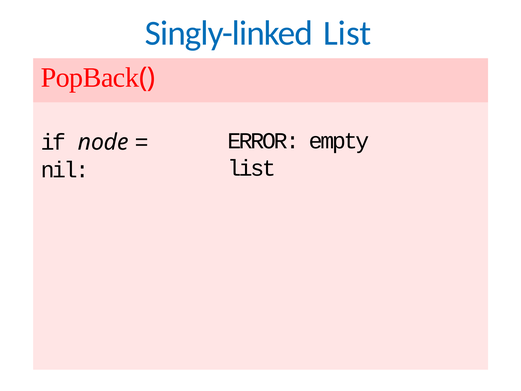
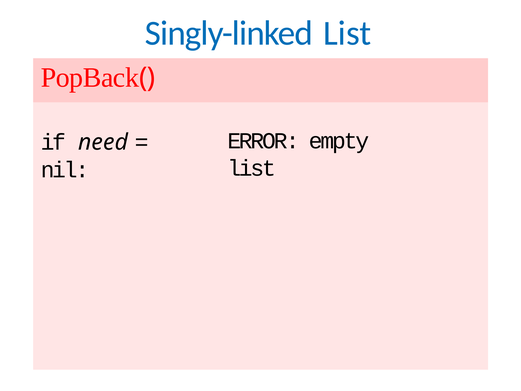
node: node -> need
